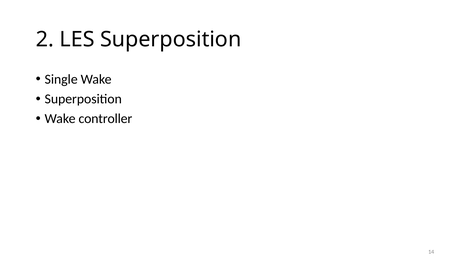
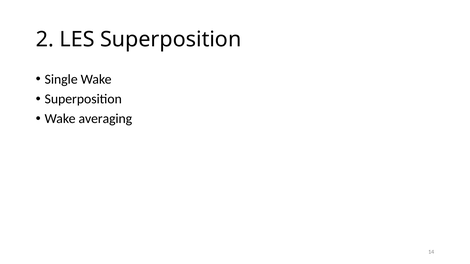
controller: controller -> averaging
